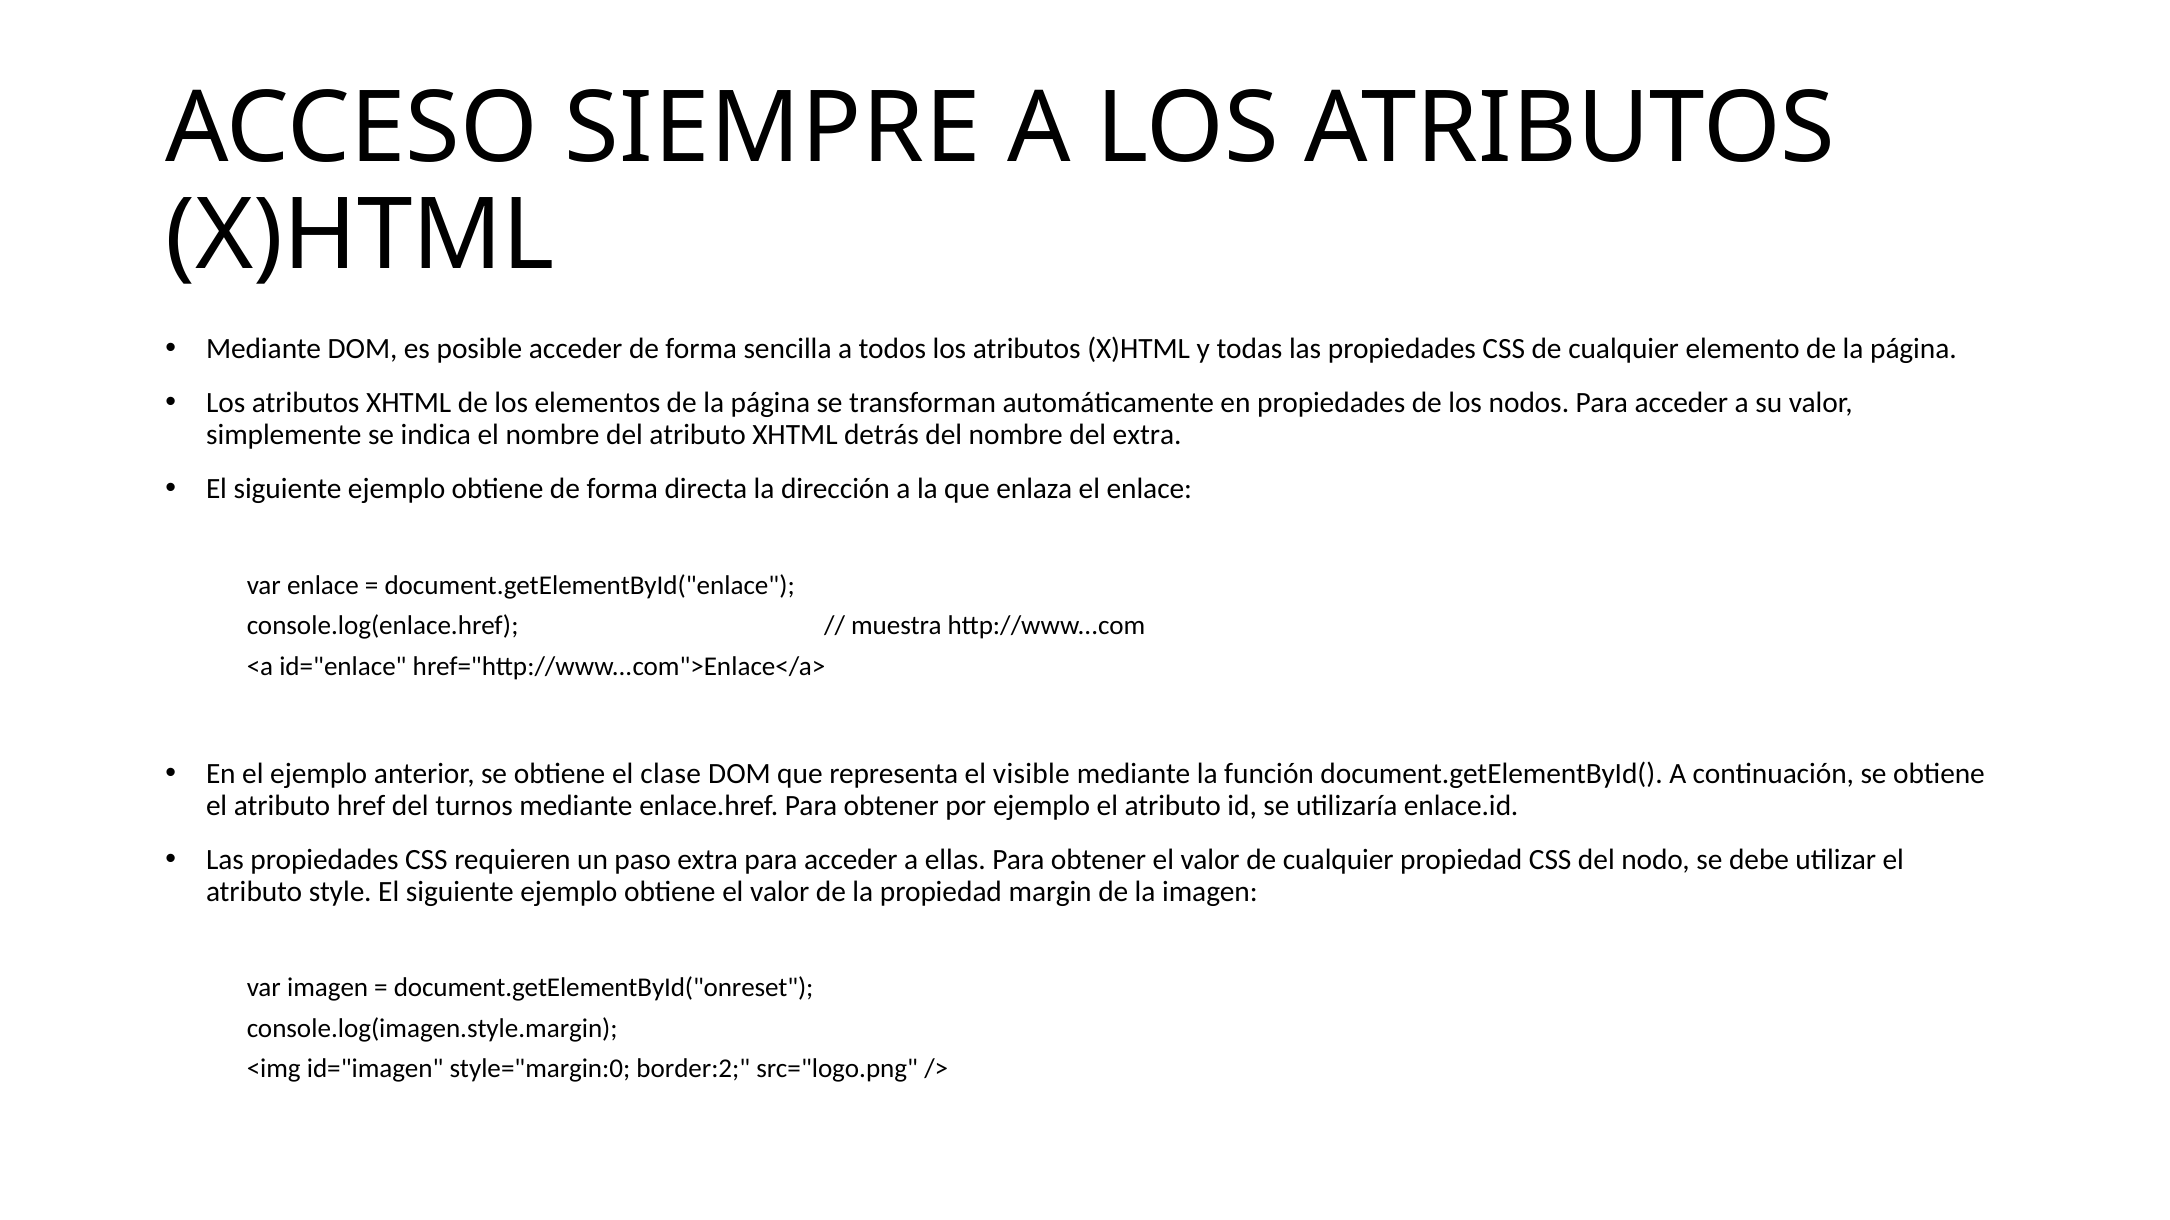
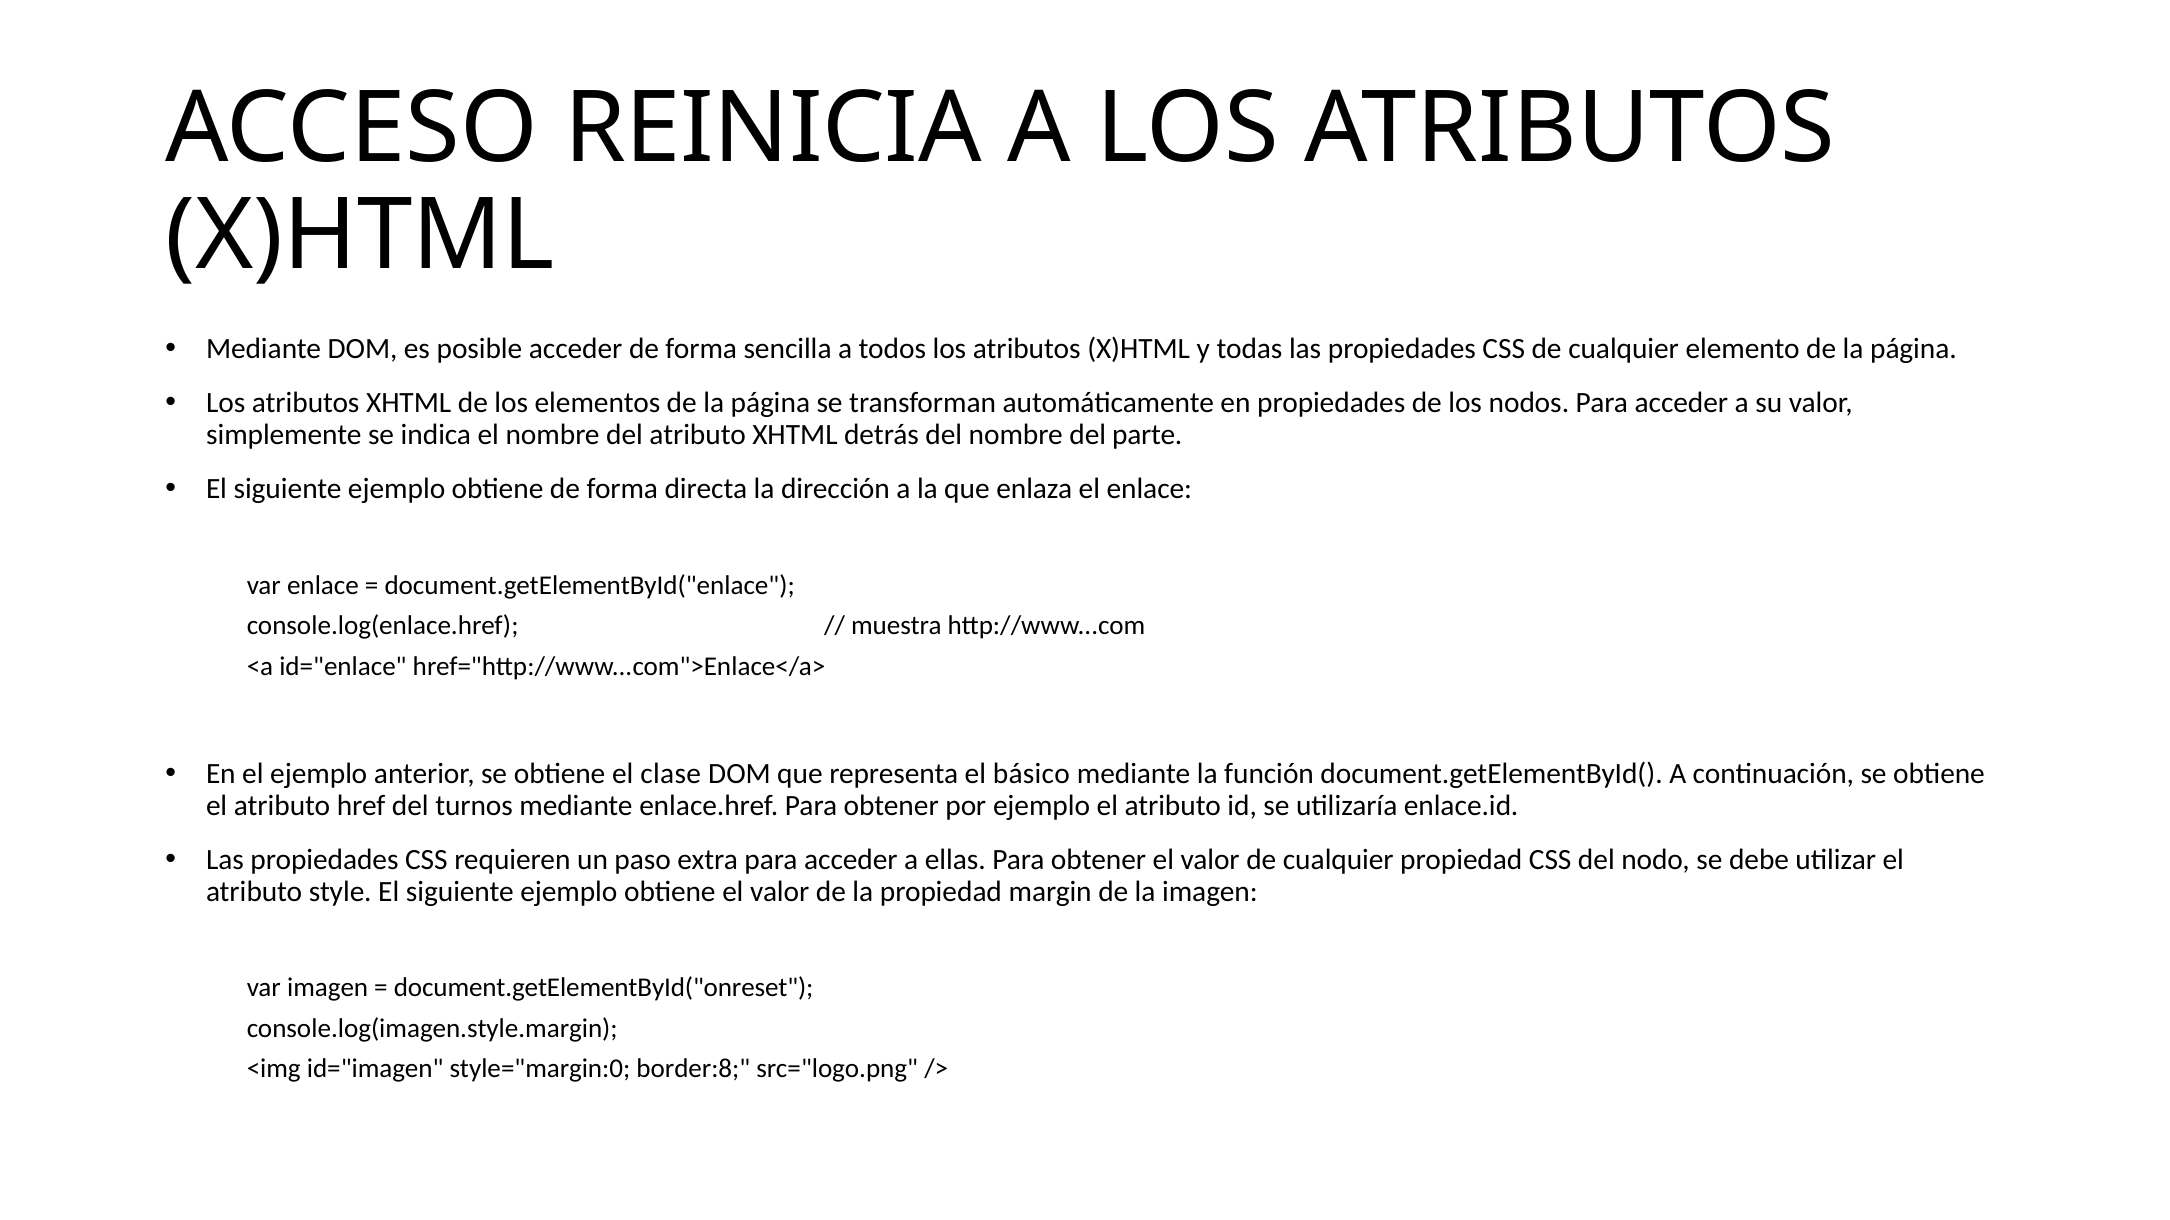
SIEMPRE: SIEMPRE -> REINICIA
del extra: extra -> parte
visible: visible -> básico
border:2: border:2 -> border:8
